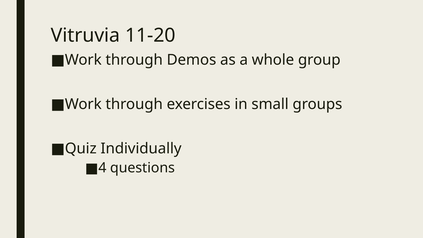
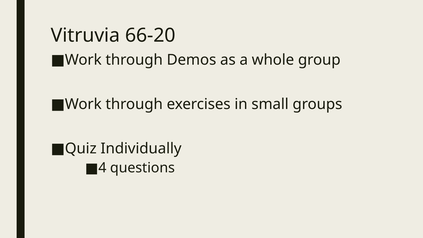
11-20: 11-20 -> 66-20
